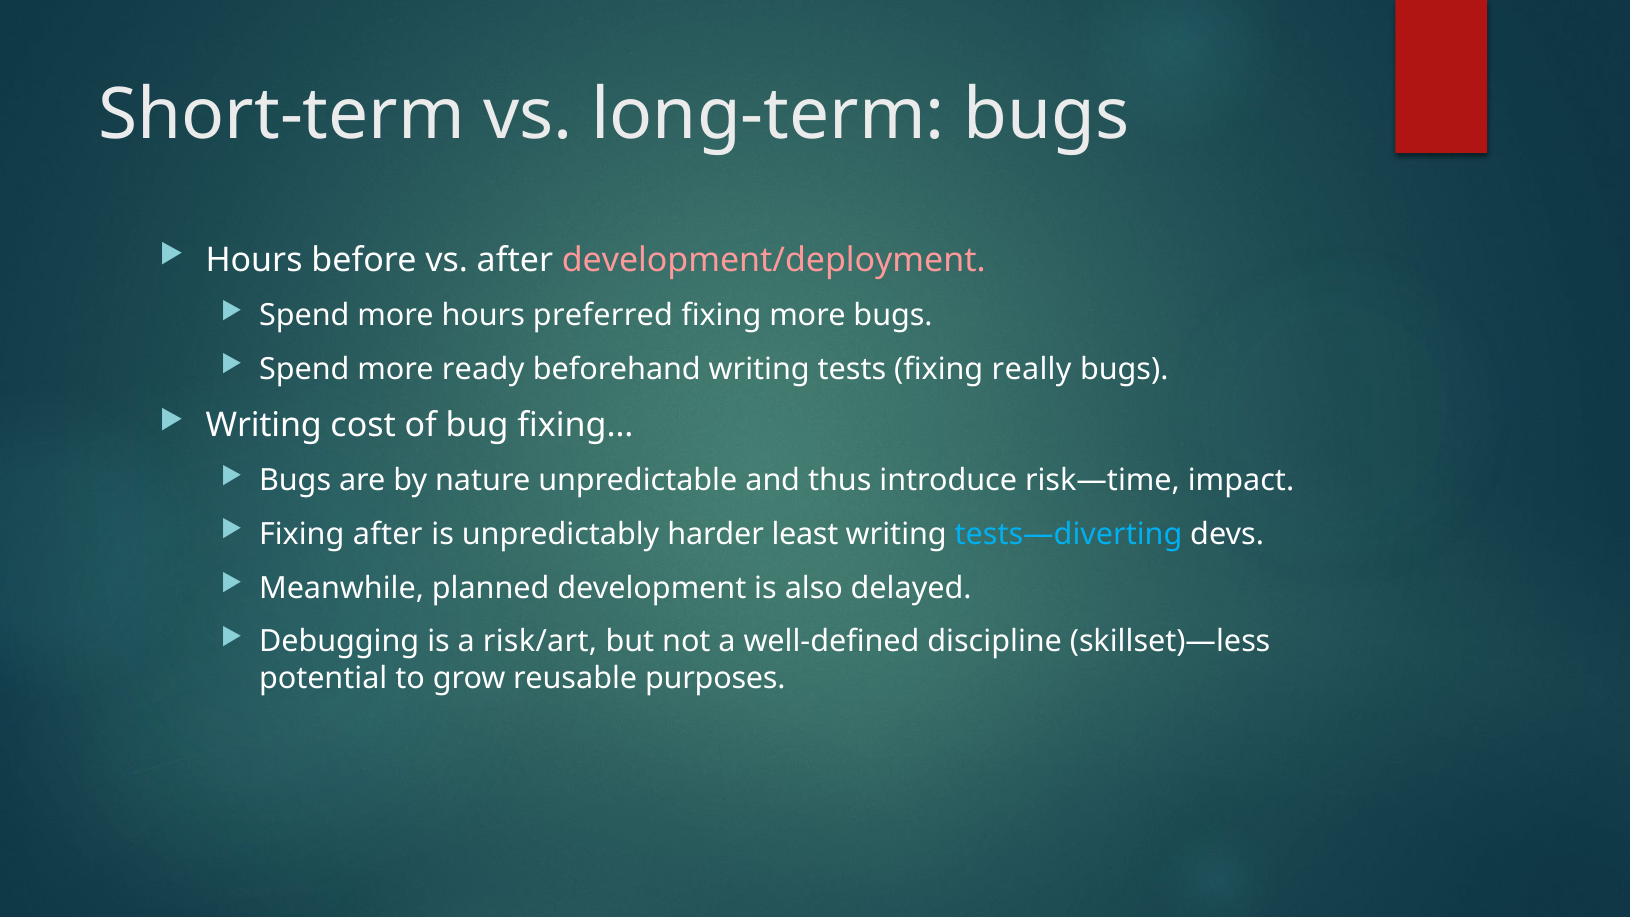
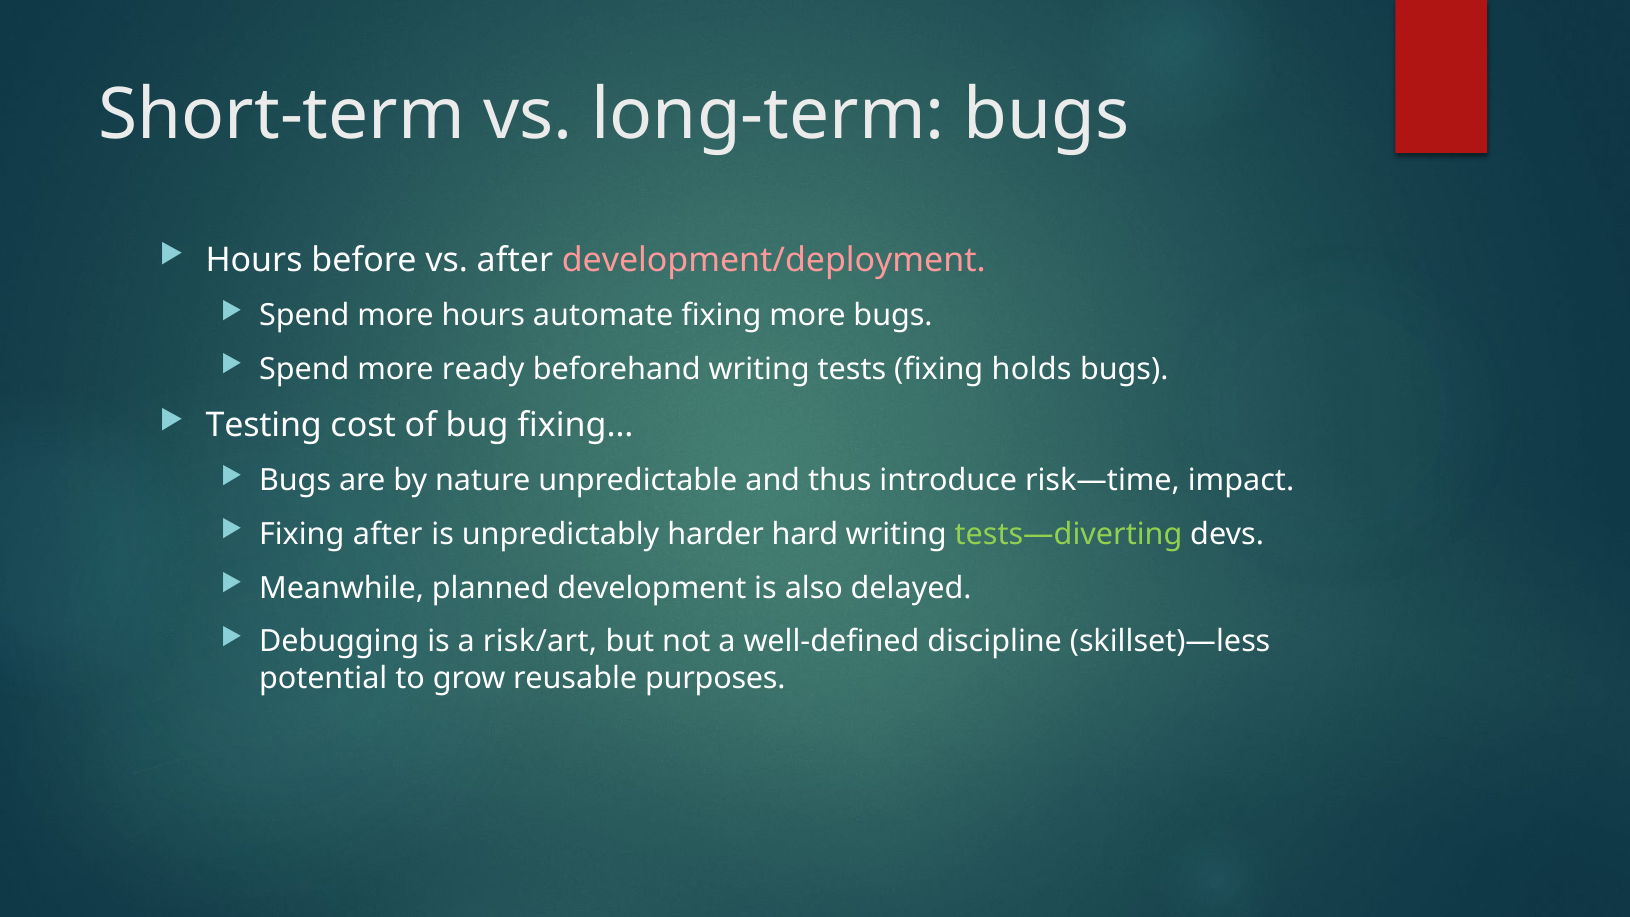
preferred: preferred -> automate
really: really -> holds
Writing at (264, 425): Writing -> Testing
least: least -> hard
tests—diverting colour: light blue -> light green
